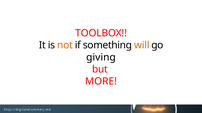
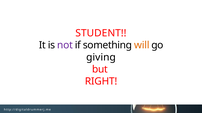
TOOLBOX: TOOLBOX -> STUDENT
not colour: orange -> purple
MORE: MORE -> RIGHT
